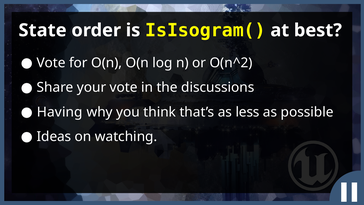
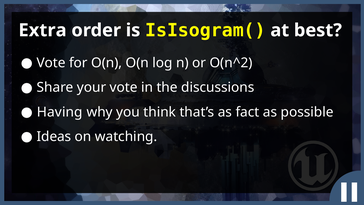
State: State -> Extra
less: less -> fact
